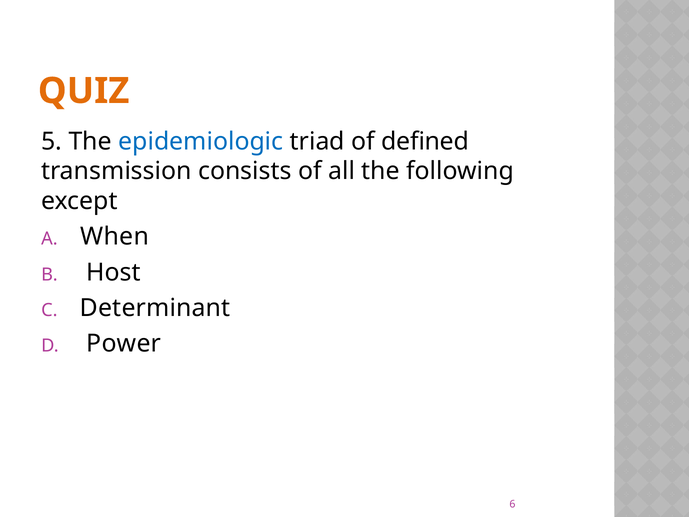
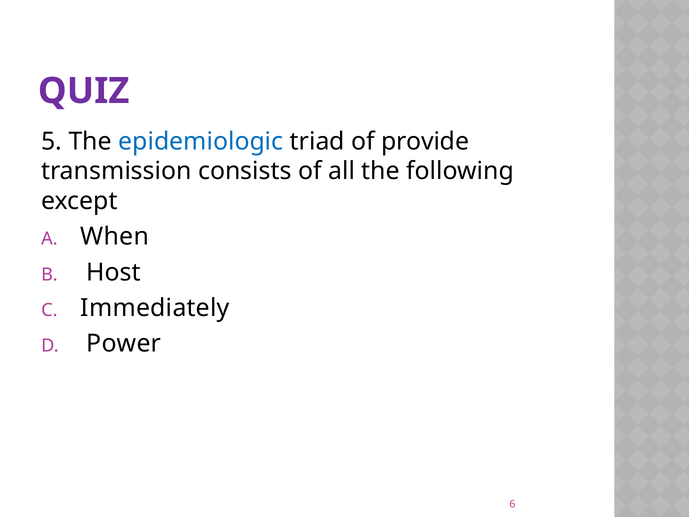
QUIZ colour: orange -> purple
defined: defined -> provide
Determinant: Determinant -> Immediately
